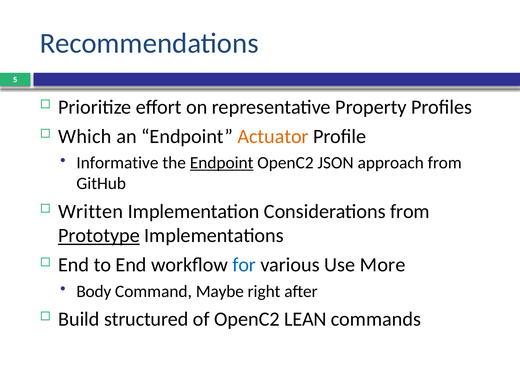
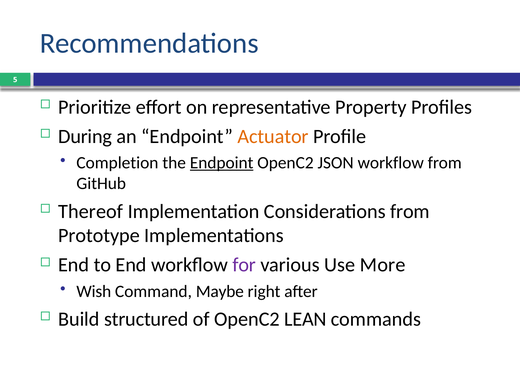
Which: Which -> During
Informative: Informative -> Completion
JSON approach: approach -> workflow
Written: Written -> Thereof
Prototype underline: present -> none
for colour: blue -> purple
Body: Body -> Wish
